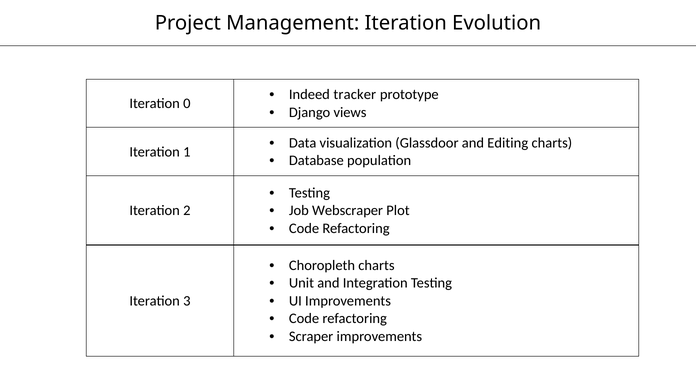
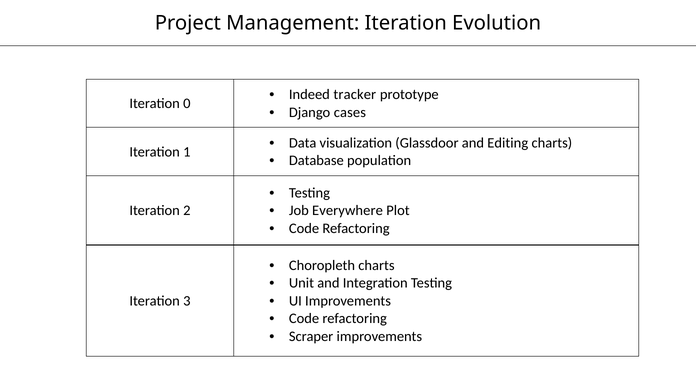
views: views -> cases
Webscraper: Webscraper -> Everywhere
